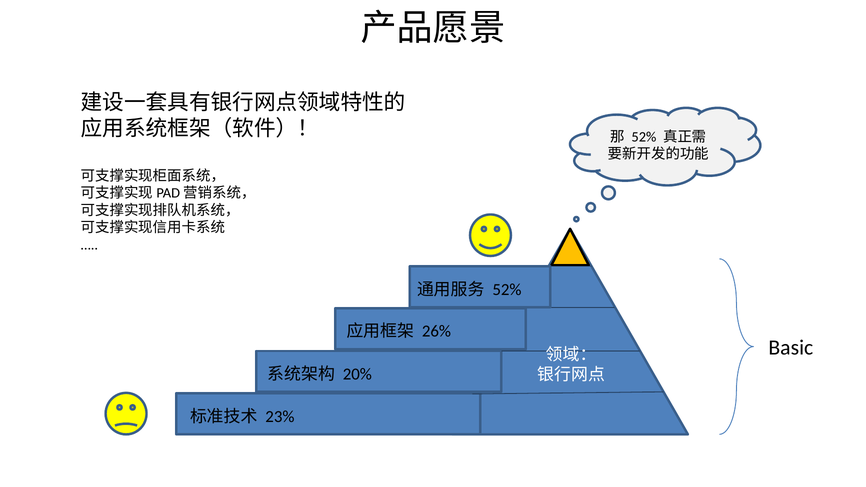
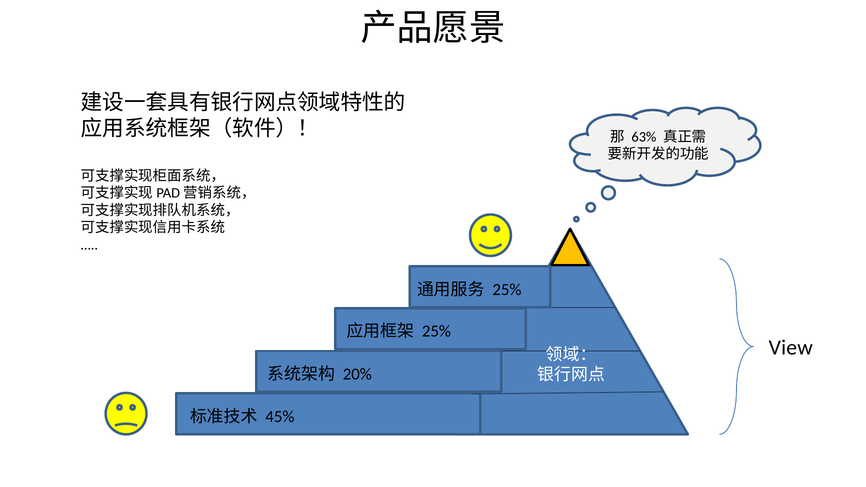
52% at (644, 137): 52% -> 63%
52% at (507, 290): 52% -> 25%
26% at (436, 331): 26% -> 25%
Basic: Basic -> View
23%: 23% -> 45%
